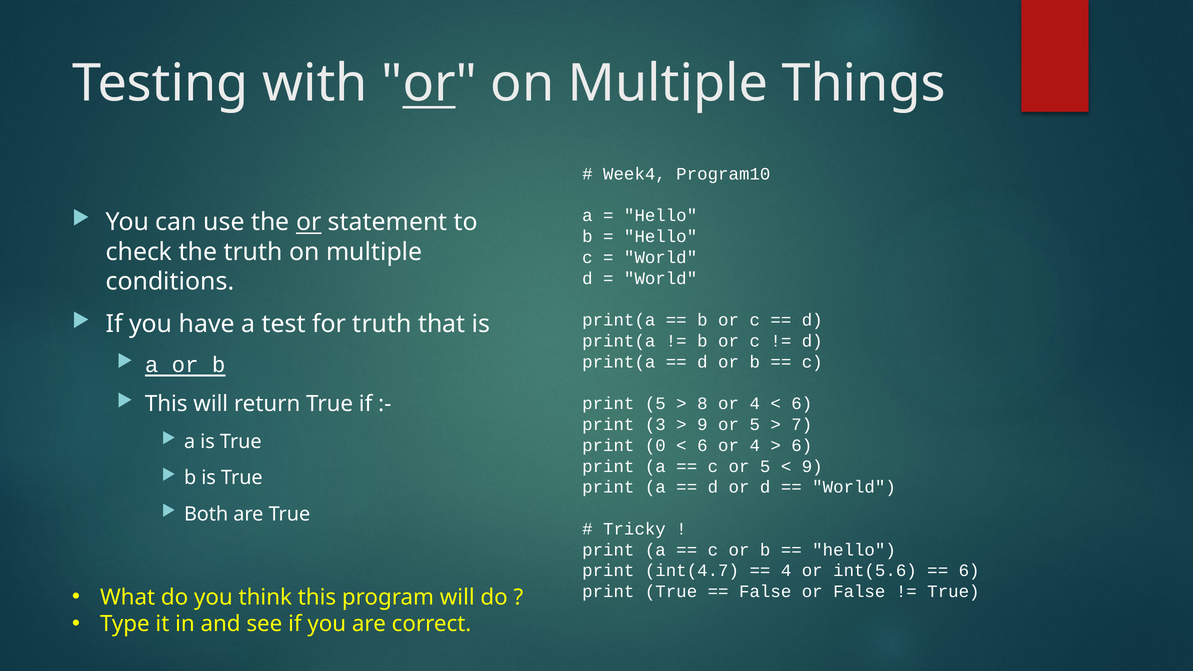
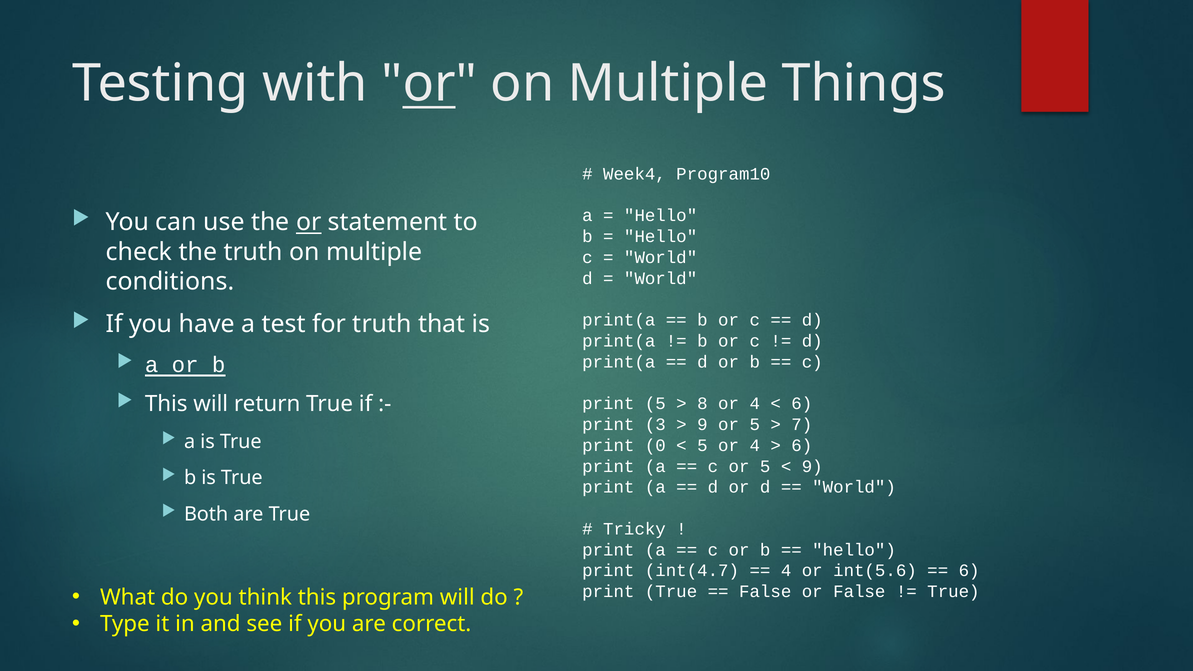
6 at (702, 445): 6 -> 5
